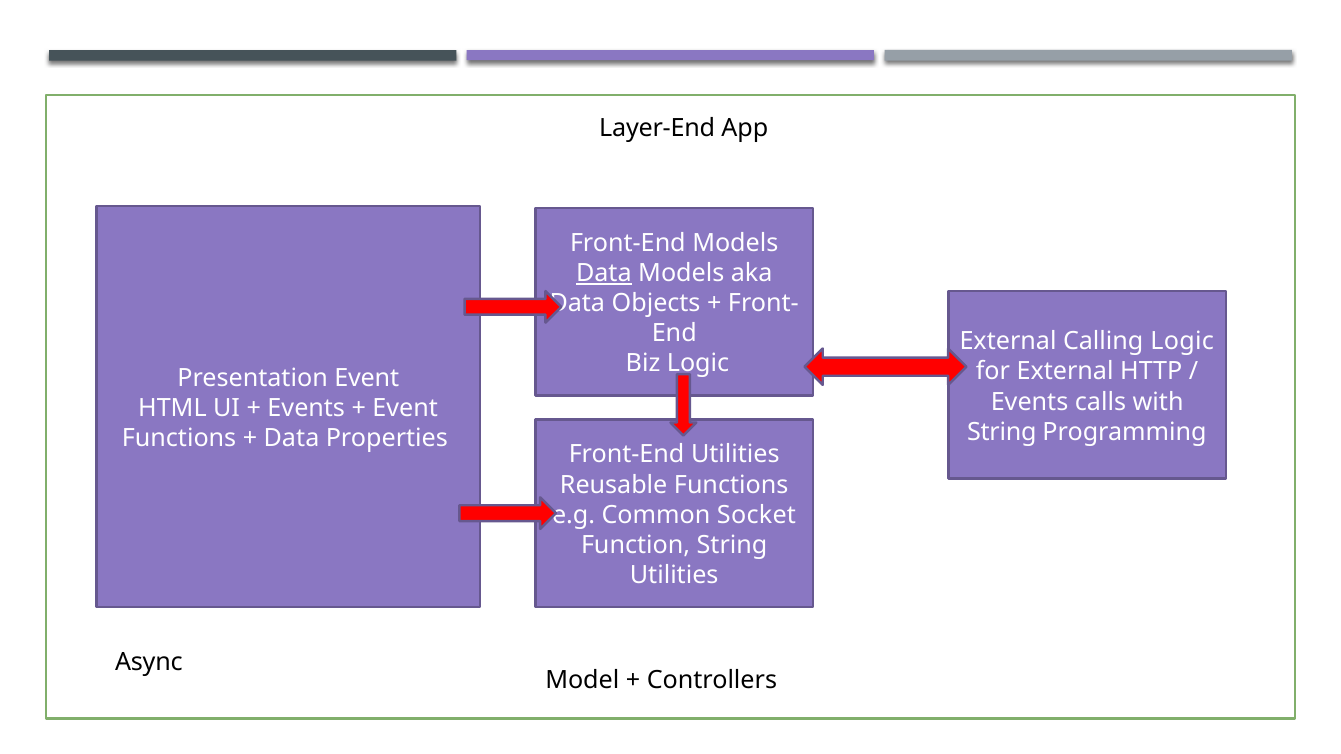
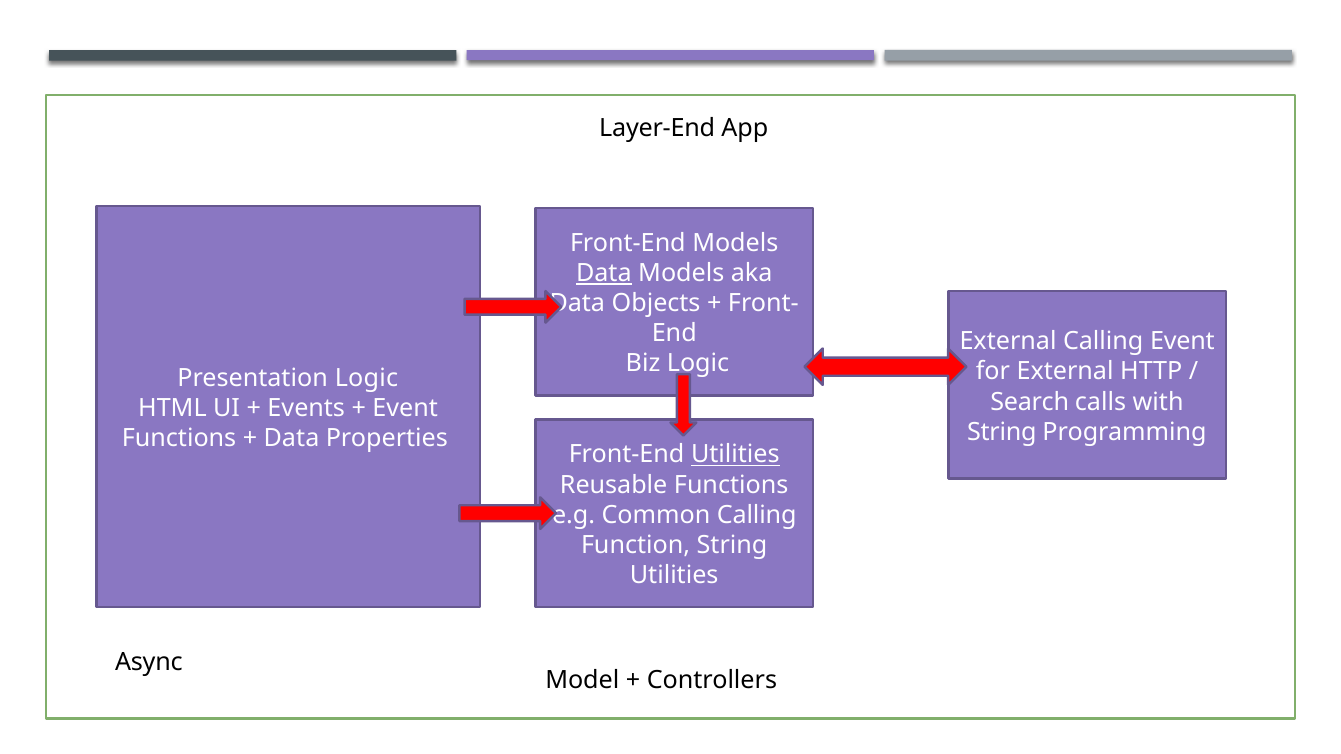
Calling Logic: Logic -> Event
Presentation Event: Event -> Logic
Events at (1030, 402): Events -> Search
Utilities at (735, 455) underline: none -> present
Common Socket: Socket -> Calling
